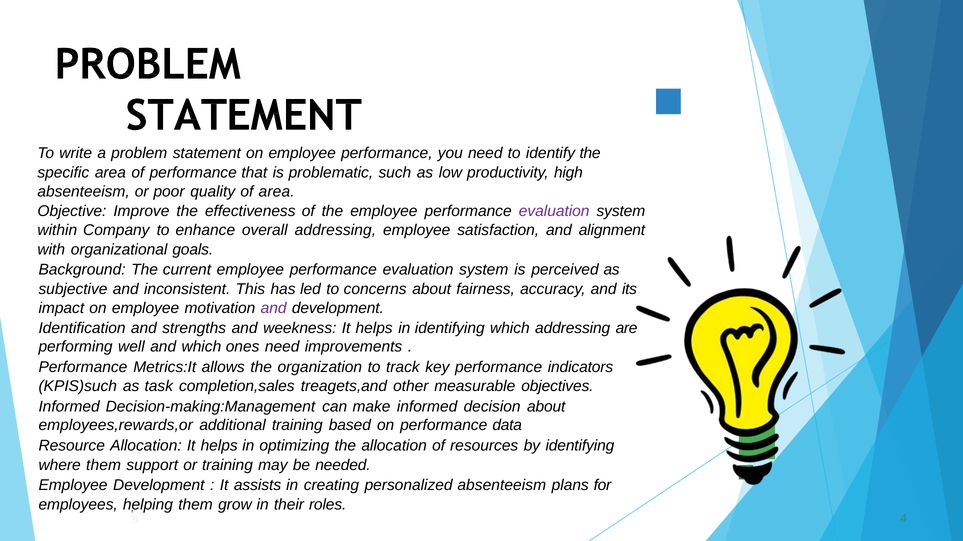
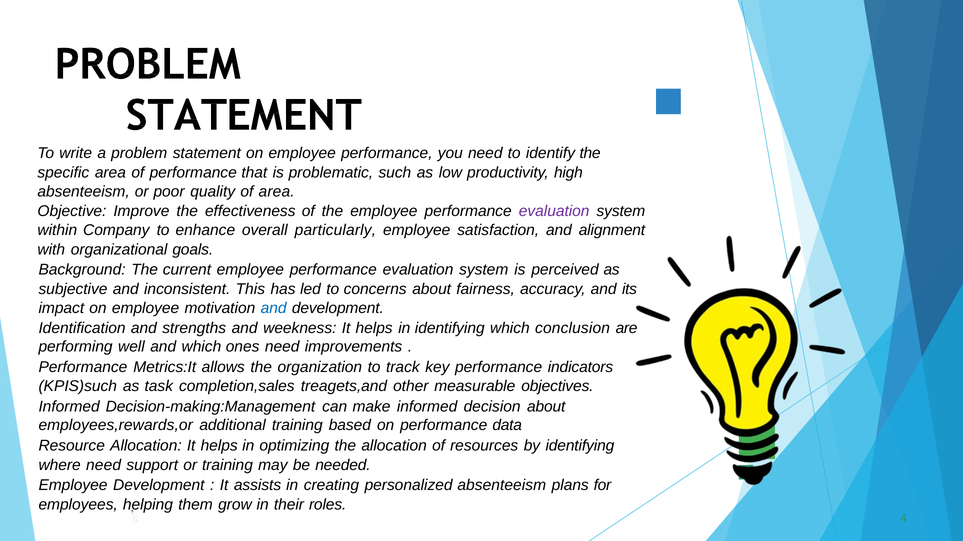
overall addressing: addressing -> particularly
and at (274, 308) colour: purple -> blue
which addressing: addressing -> conclusion
where them: them -> need
